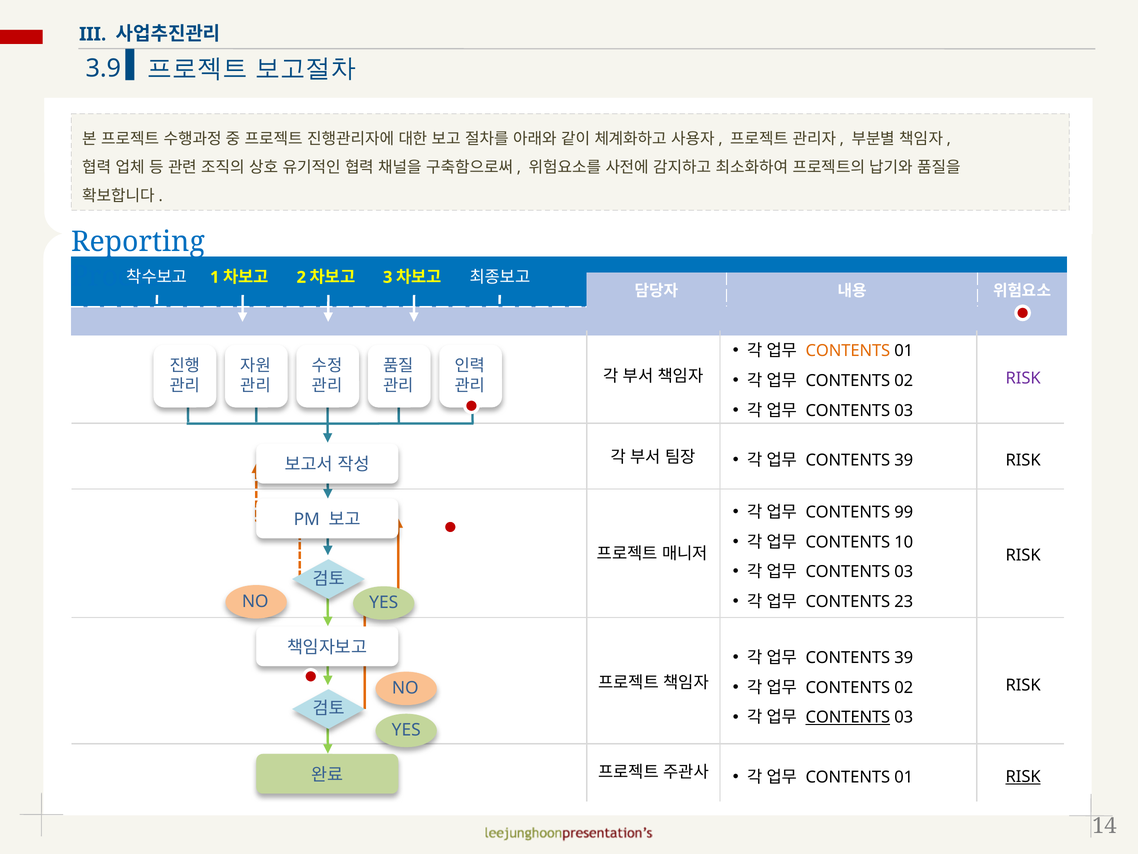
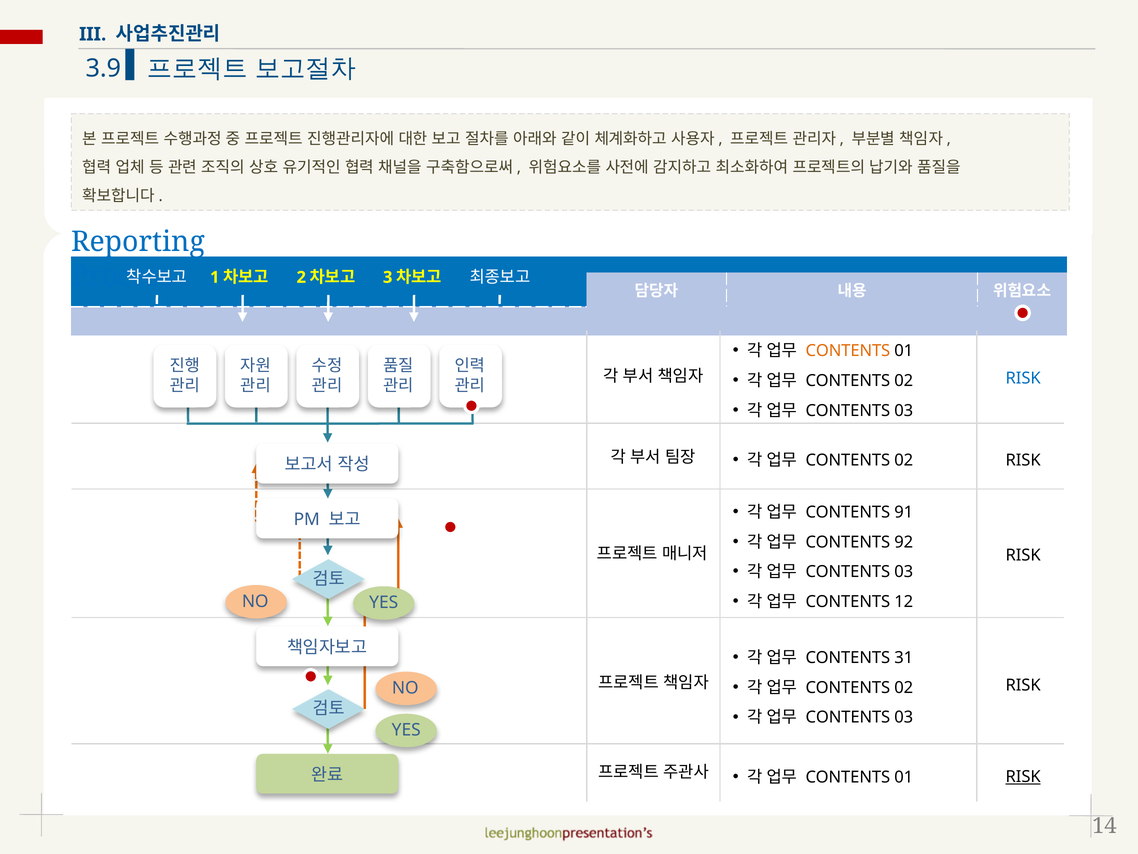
RISK at (1023, 378) colour: purple -> blue
39 at (904, 460): 39 -> 02
99: 99 -> 91
10: 10 -> 92
23: 23 -> 12
39 at (904, 657): 39 -> 31
CONTENTS at (848, 717) underline: present -> none
